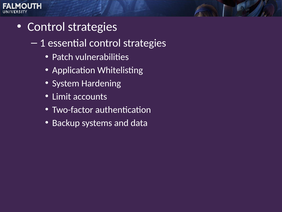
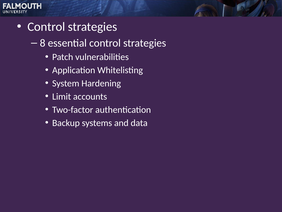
1: 1 -> 8
